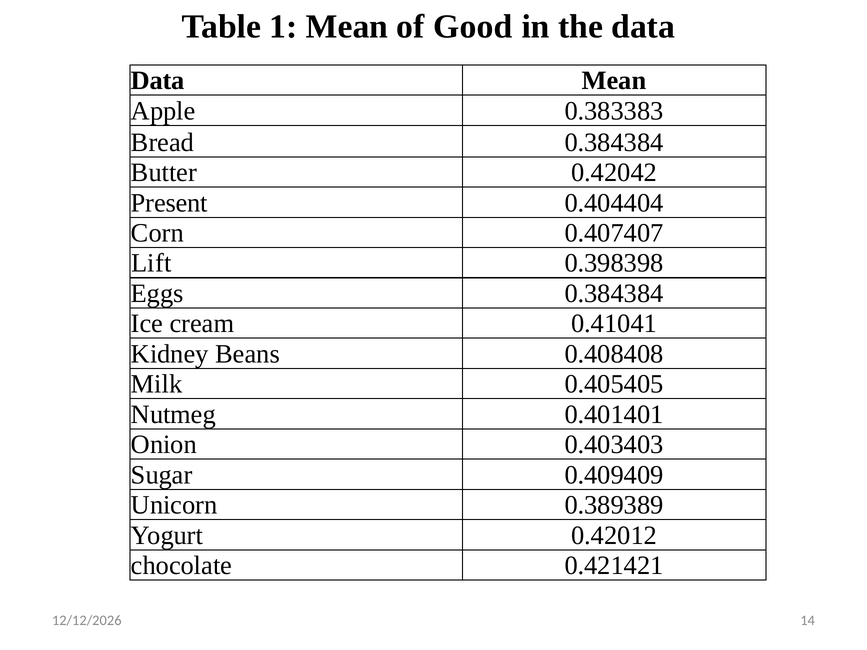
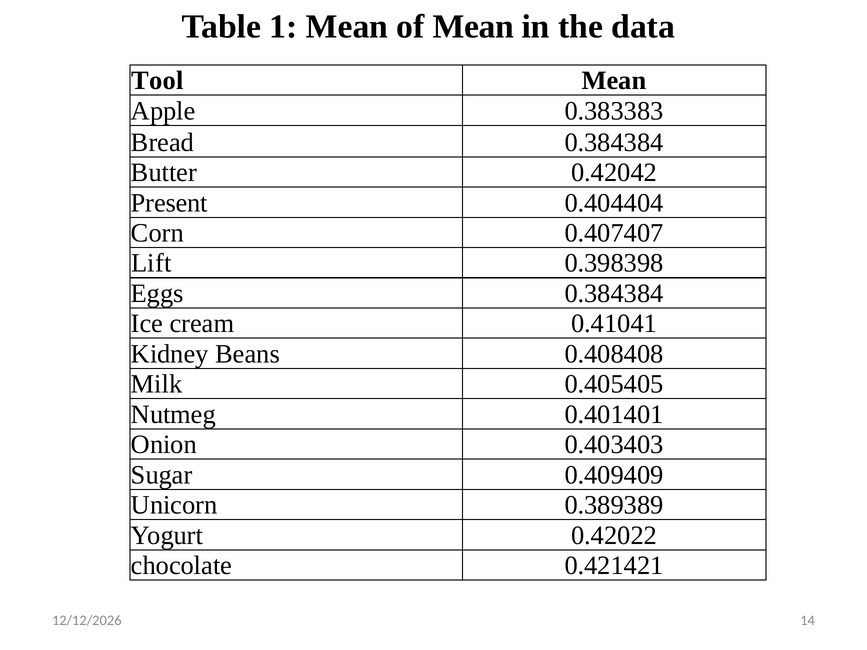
of Good: Good -> Mean
Data at (157, 81): Data -> Tool
0.42012: 0.42012 -> 0.42022
